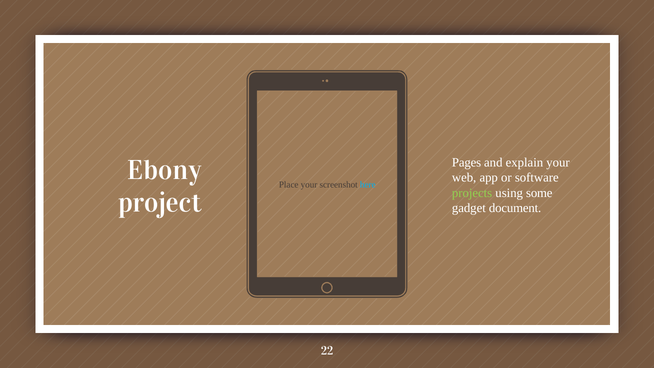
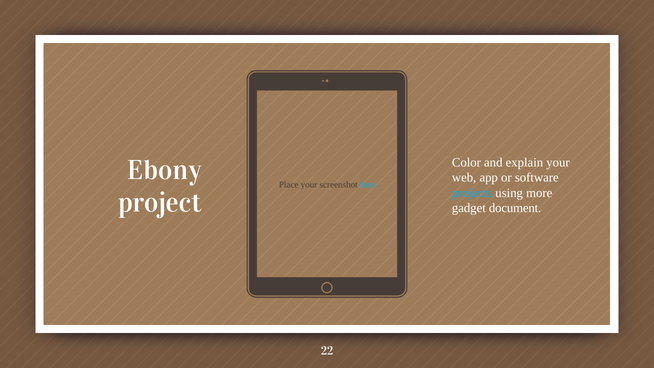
Pages: Pages -> Color
projects colour: light green -> light blue
some: some -> more
